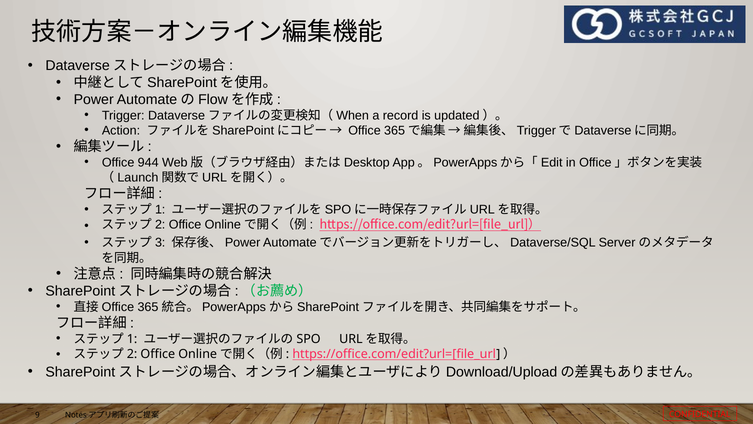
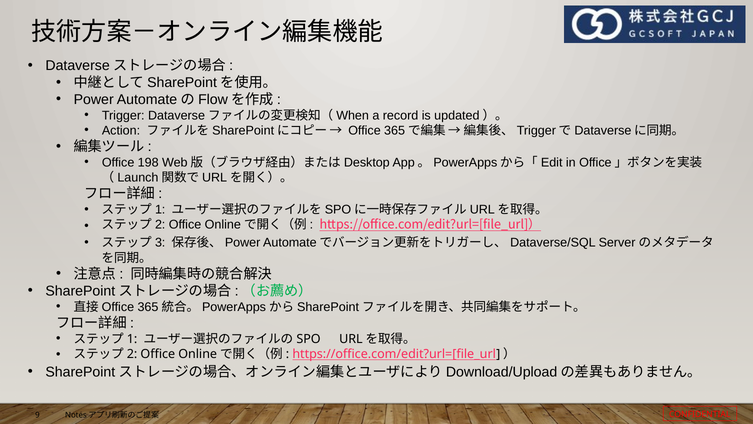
944: 944 -> 198
